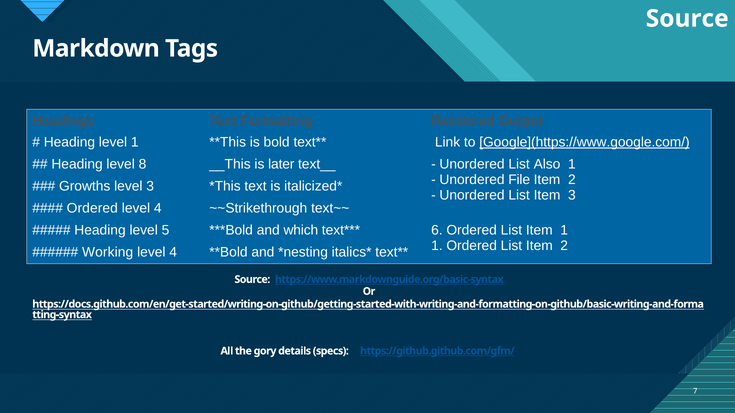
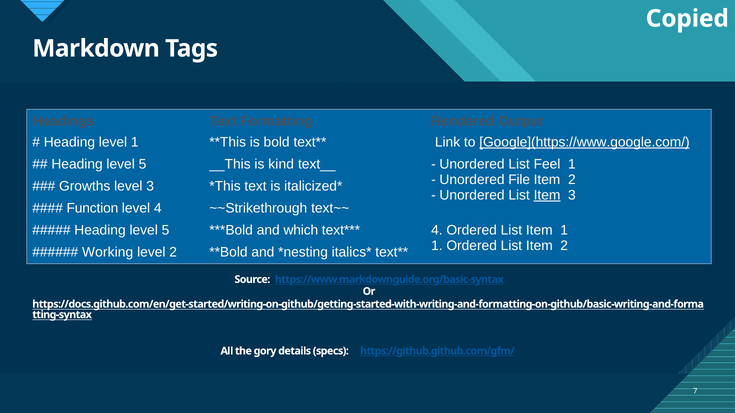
Source at (687, 19): Source -> Copied
8 at (143, 164): 8 -> 5
later: later -> kind
Also: Also -> Feel
Item at (547, 195) underline: none -> present
Ordered at (92, 209): Ordered -> Function
6 at (437, 231): 6 -> 4
4 at (173, 253): 4 -> 2
